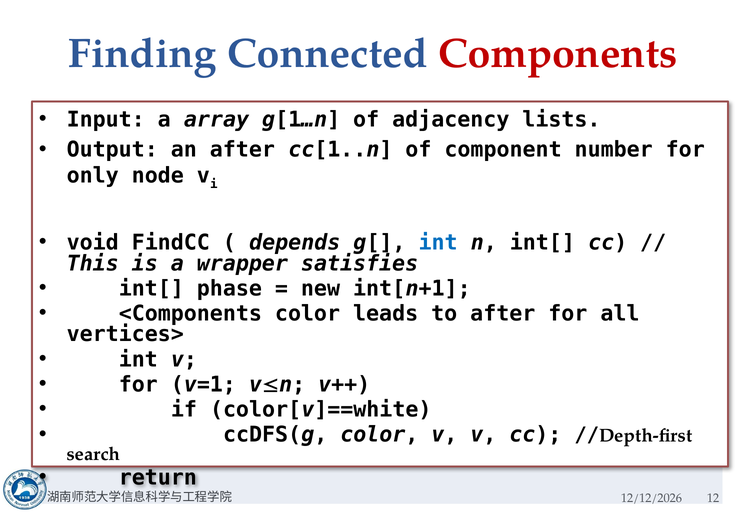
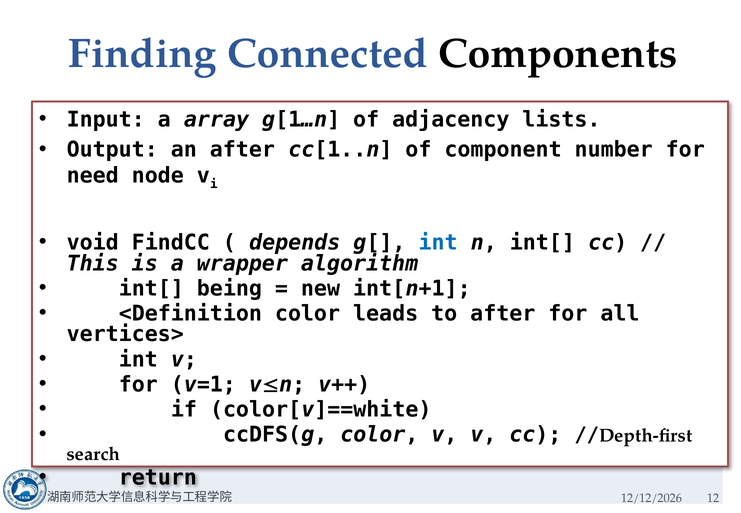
Components colour: red -> black
only: only -> need
satisfies: satisfies -> algorithm
phase: phase -> being
<Components: <Components -> <Definition
